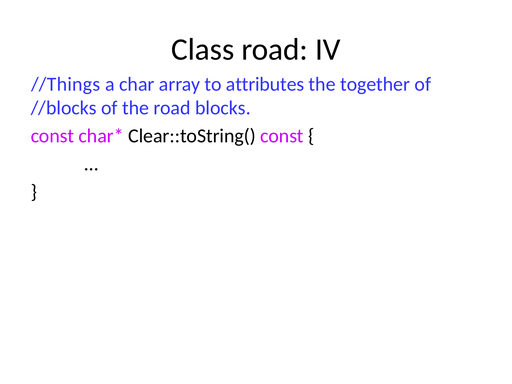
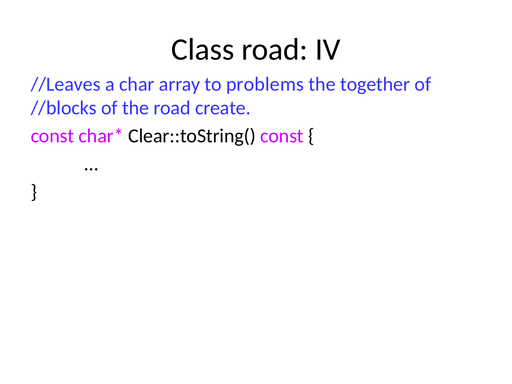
//Things: //Things -> //Leaves
attributes: attributes -> problems
blocks: blocks -> create
